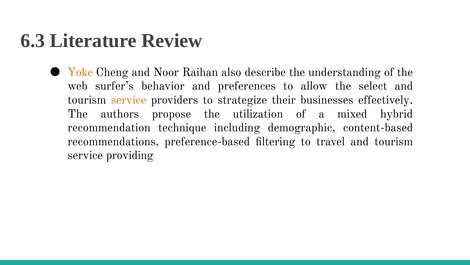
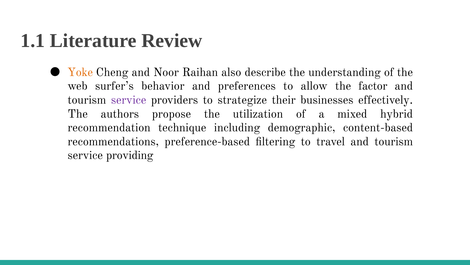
6.3: 6.3 -> 1.1
select: select -> factor
service at (129, 100) colour: orange -> purple
